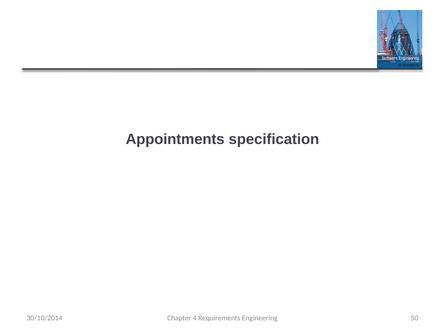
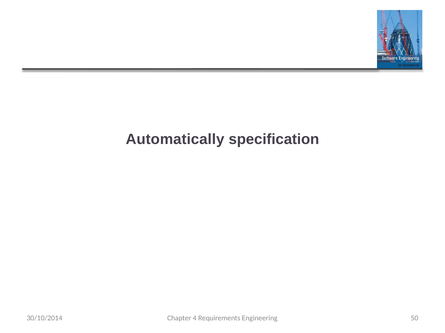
Appointments: Appointments -> Automatically
